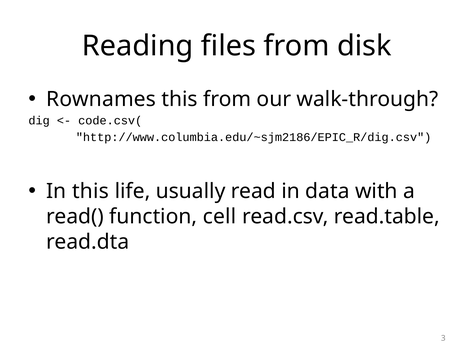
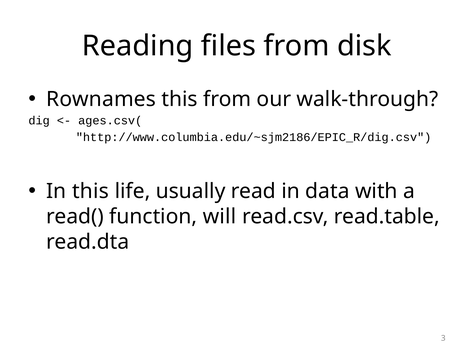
code.csv(: code.csv( -> ages.csv(
cell: cell -> will
